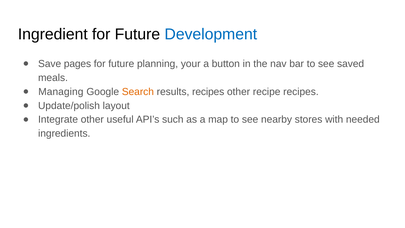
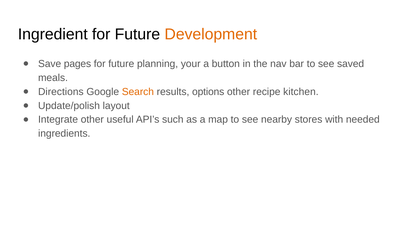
Development colour: blue -> orange
Managing: Managing -> Directions
results recipes: recipes -> options
recipe recipes: recipes -> kitchen
